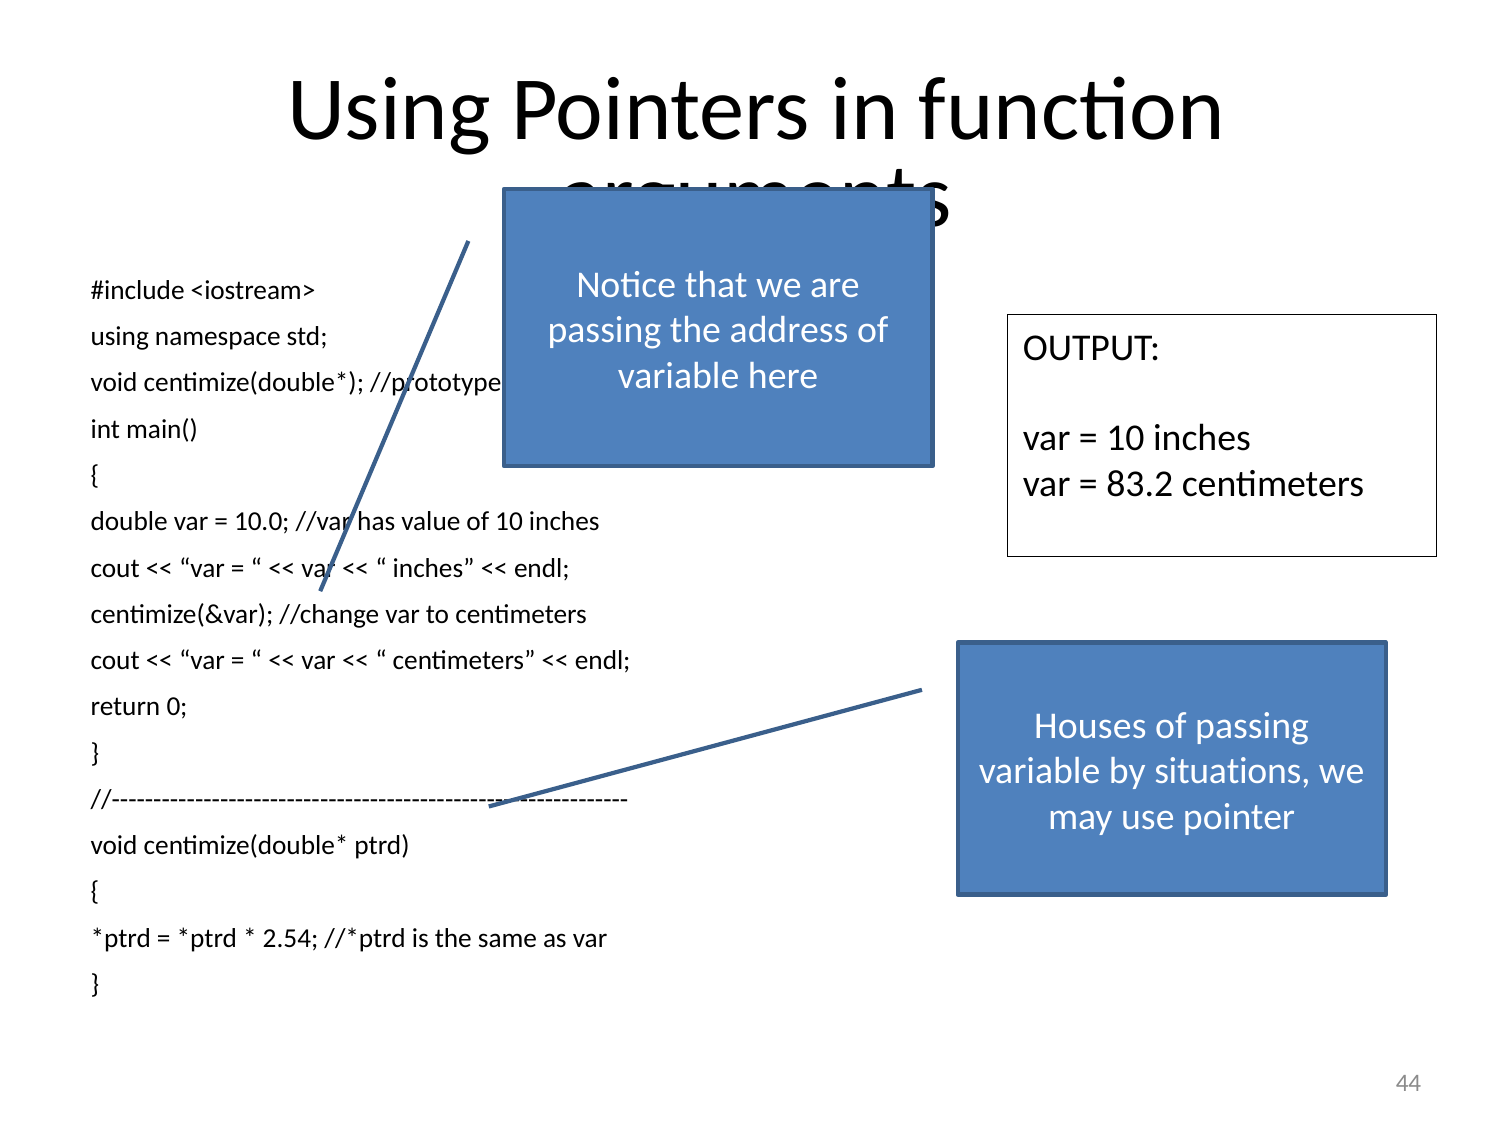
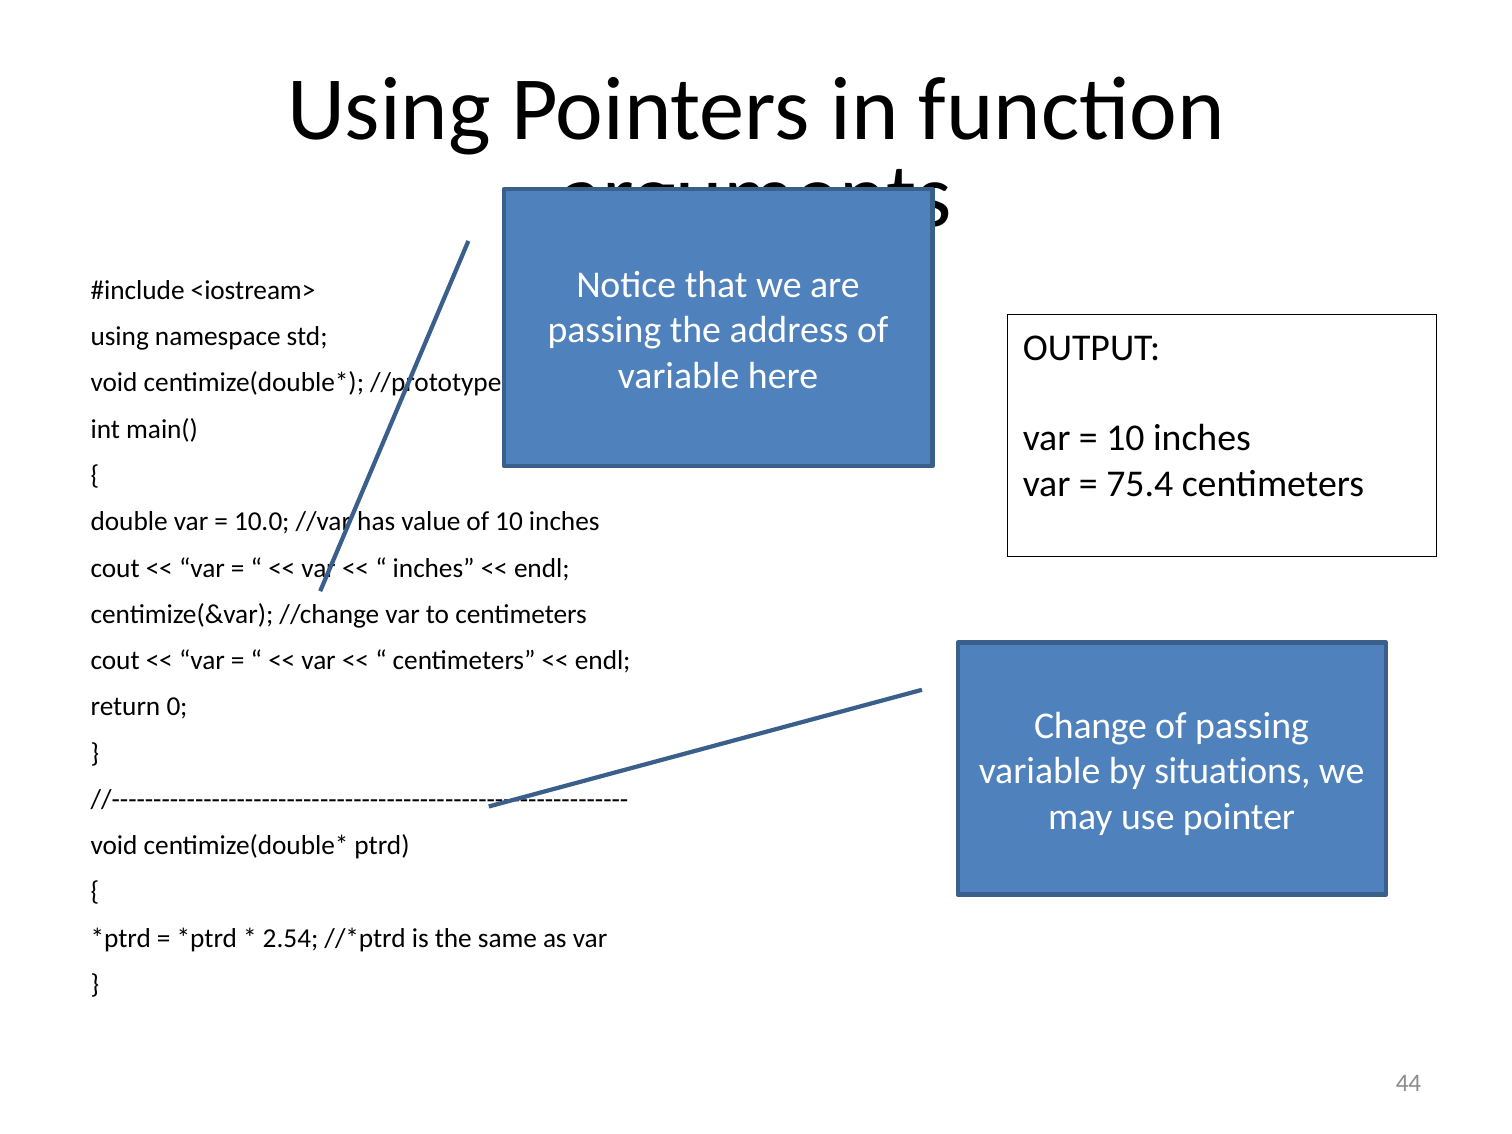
83.2: 83.2 -> 75.4
Houses: Houses -> Change
